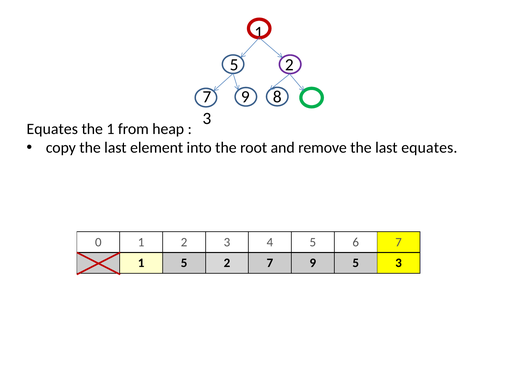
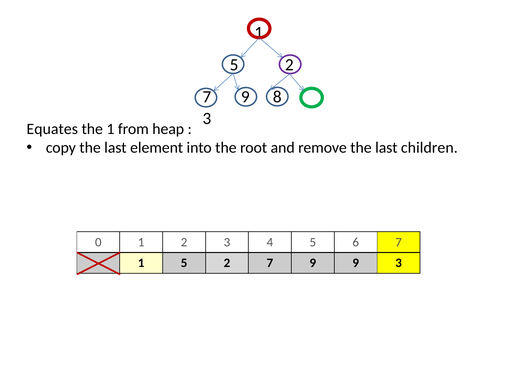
last equates: equates -> children
9 5: 5 -> 9
